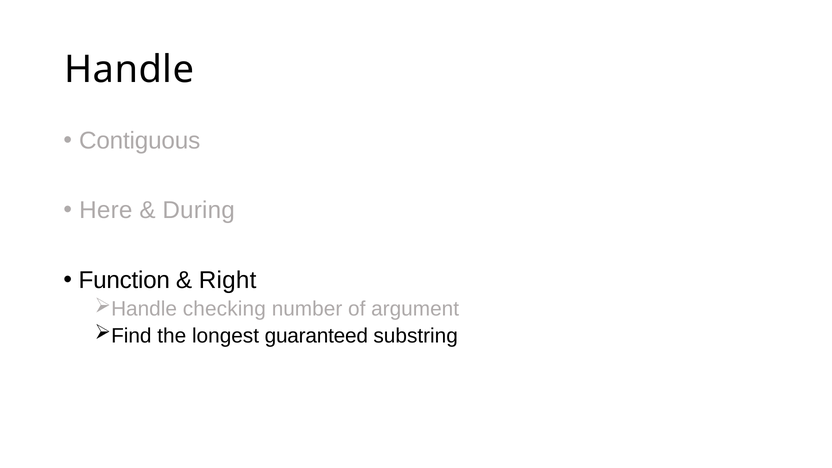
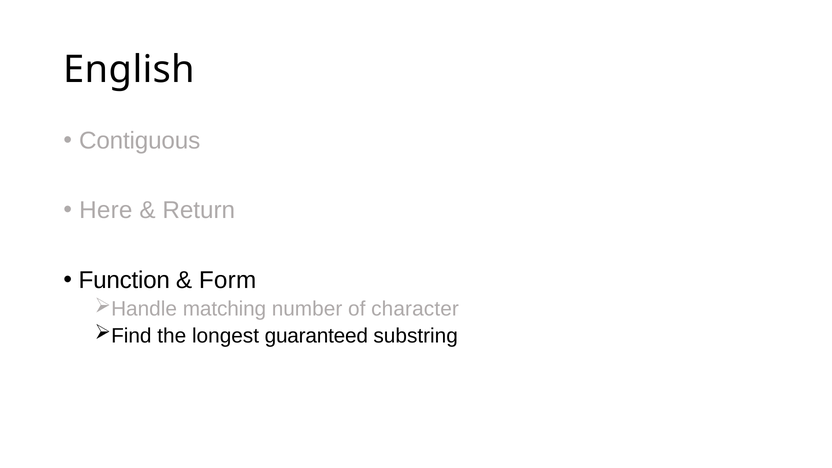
Handle: Handle -> English
During: During -> Return
Right: Right -> Form
checking: checking -> matching
argument: argument -> character
